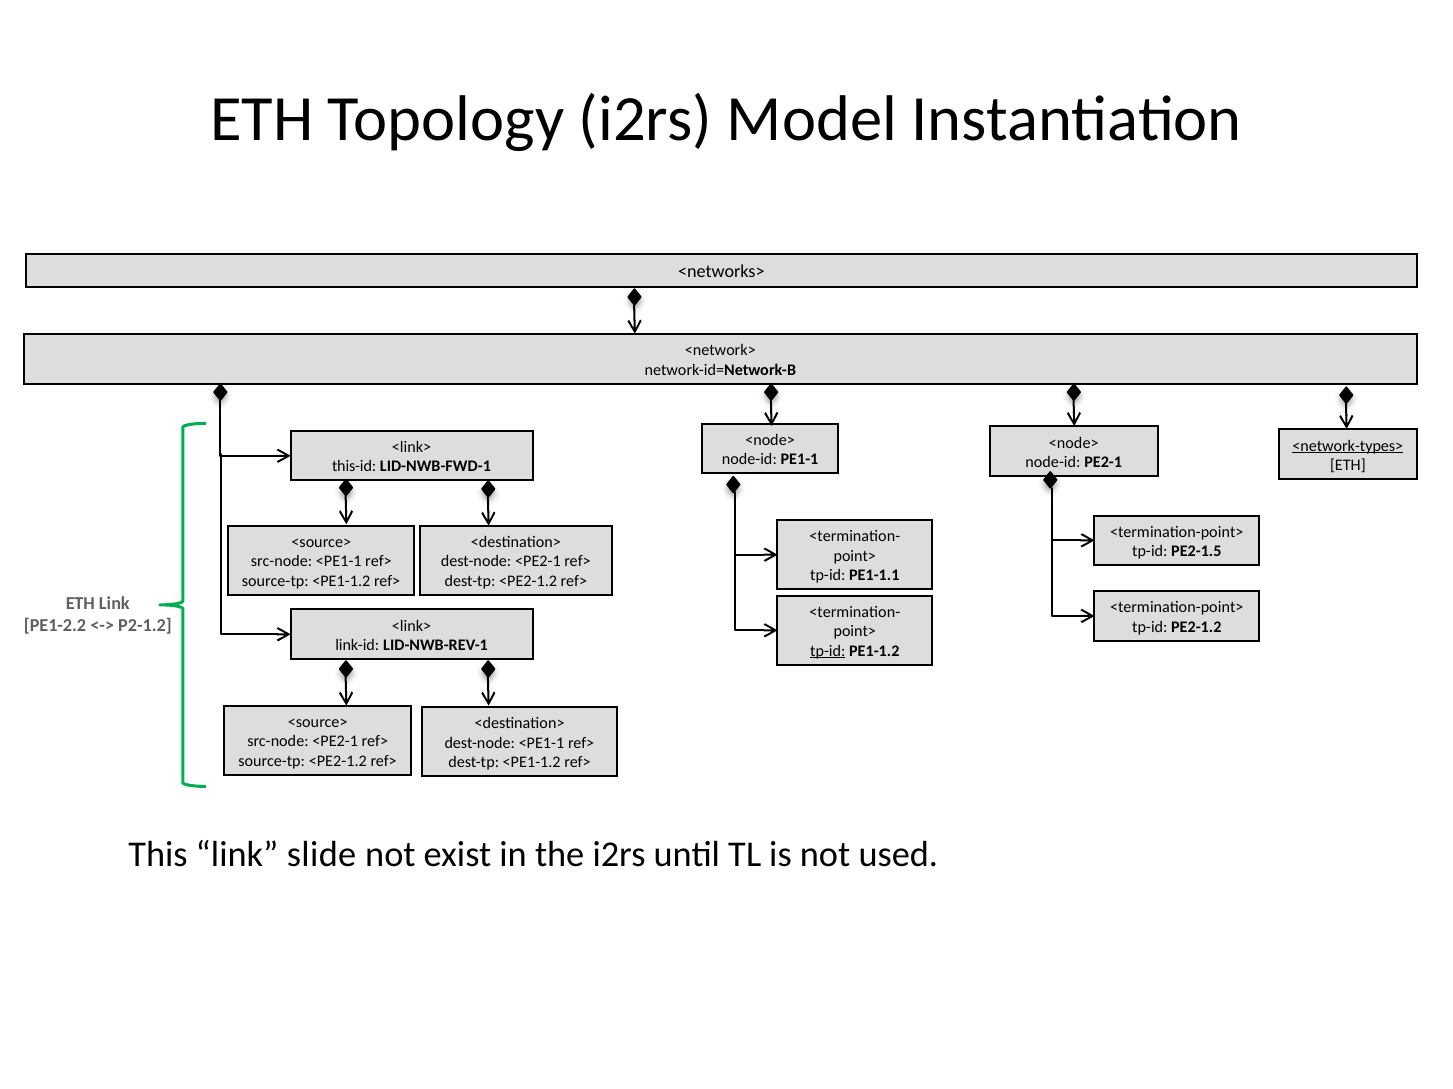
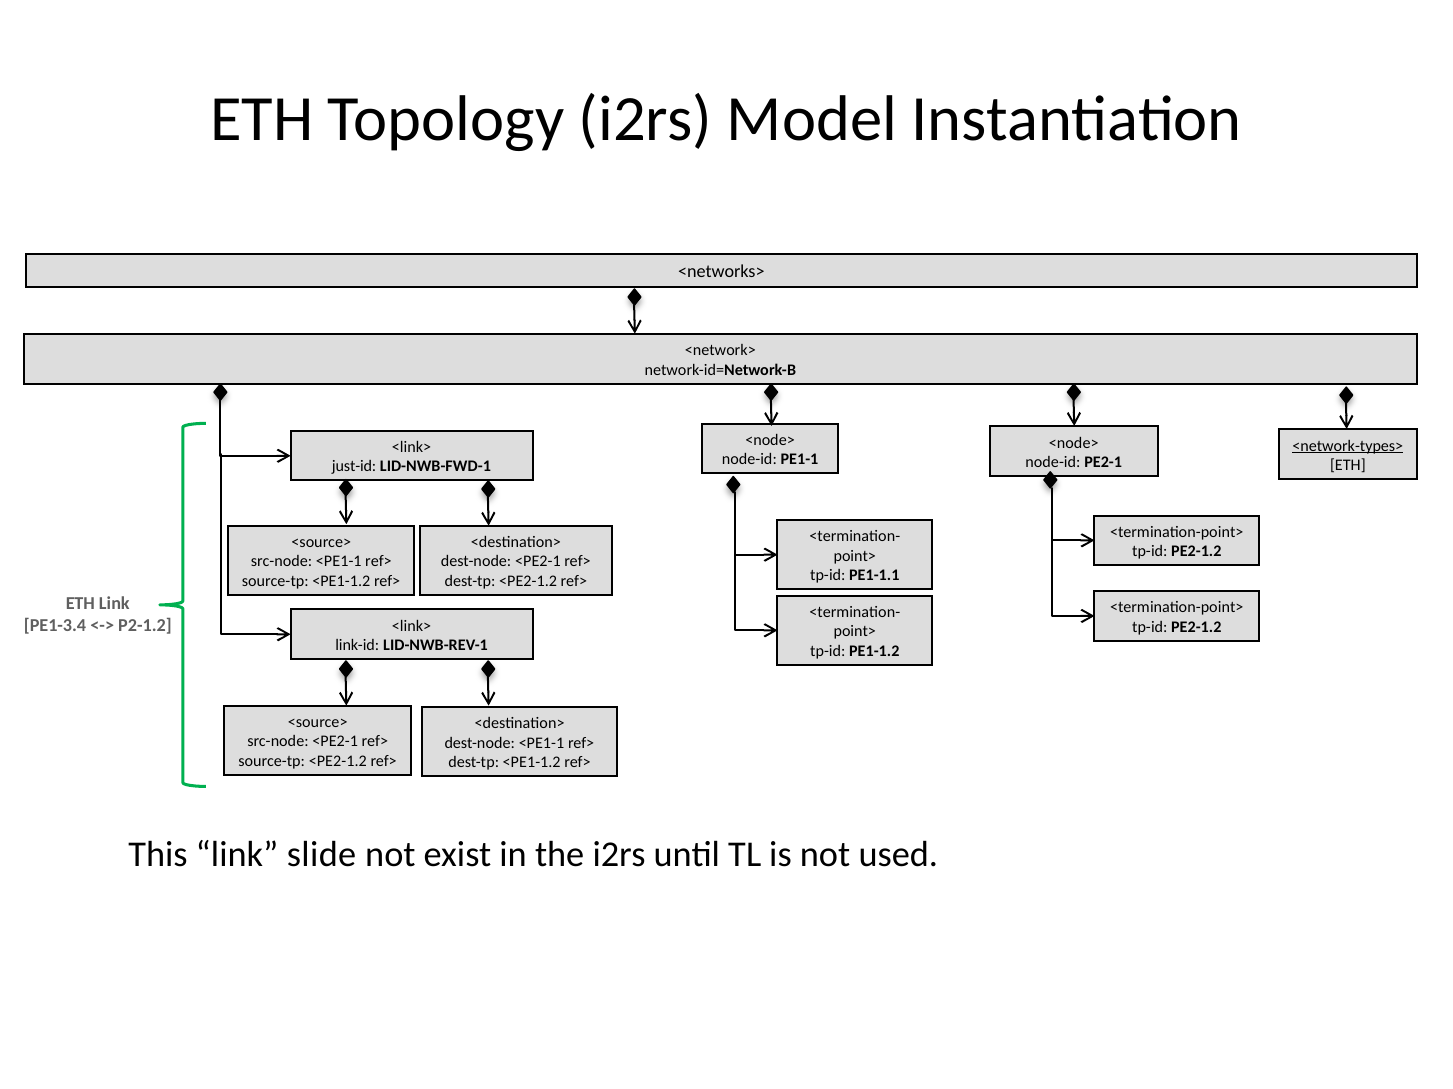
this-id: this-id -> just-id
PE2-1.5 at (1196, 552): PE2-1.5 -> PE2-1.2
PE1-2.2: PE1-2.2 -> PE1-3.4
tp-id at (828, 651) underline: present -> none
